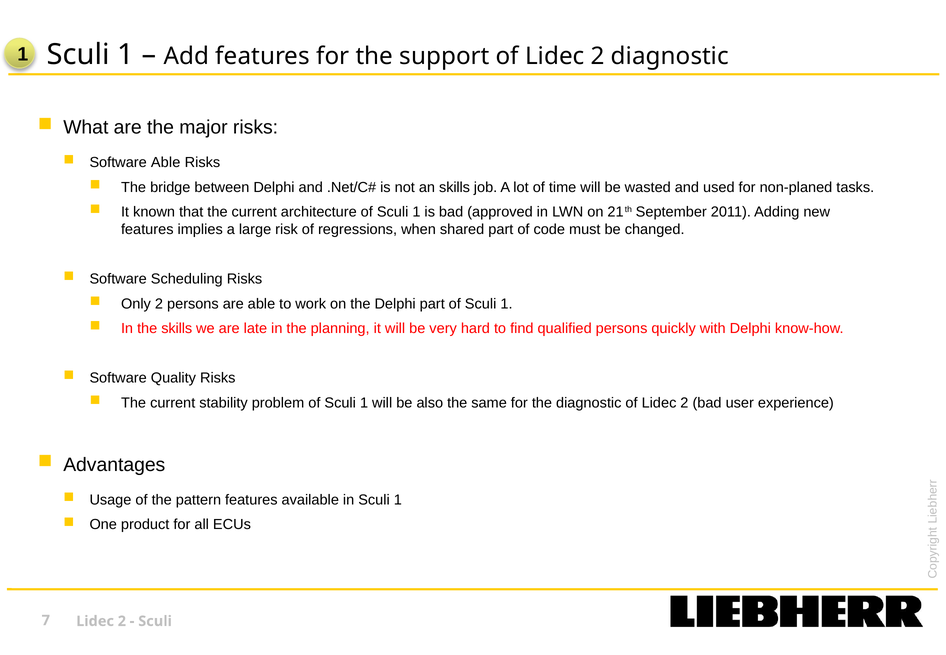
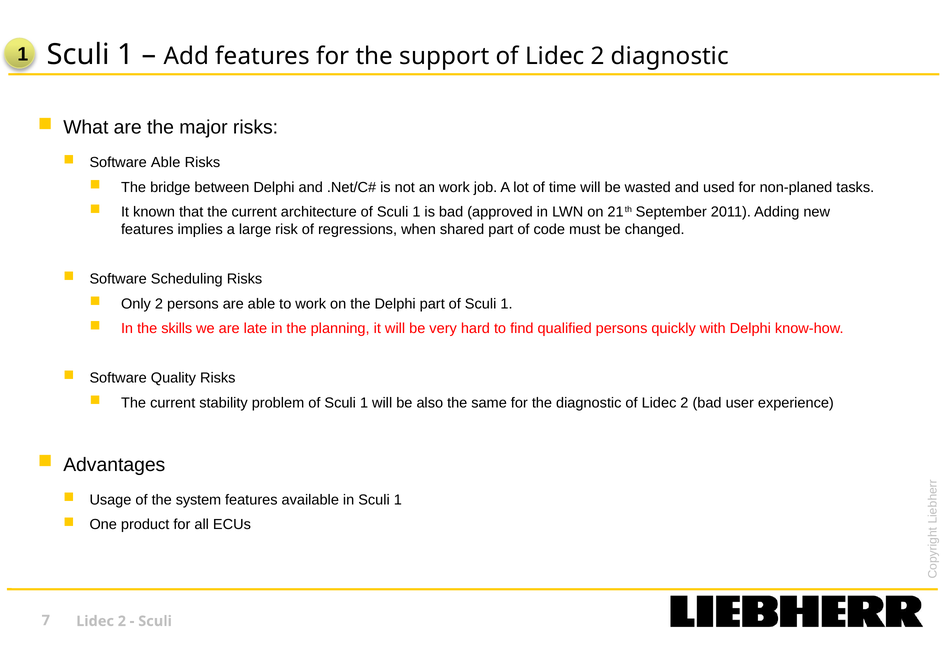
an skills: skills -> work
pattern: pattern -> system
